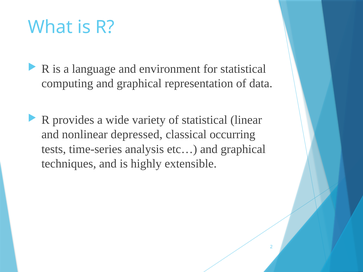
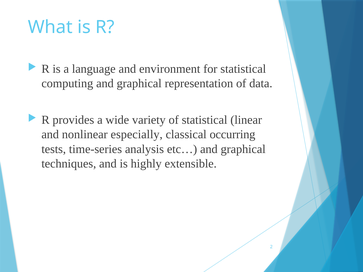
depressed: depressed -> especially
